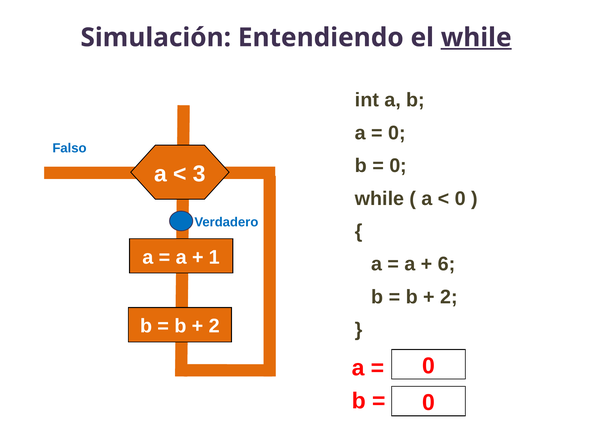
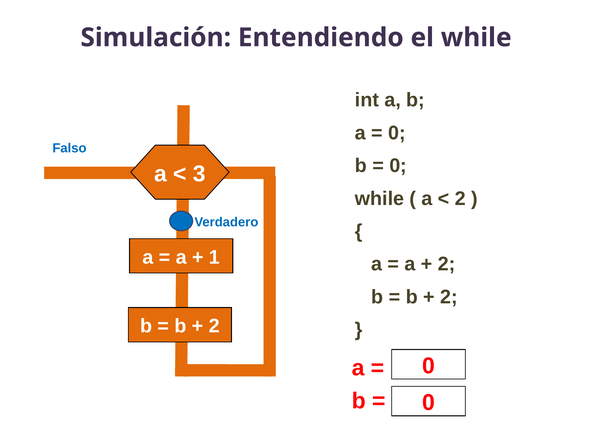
while at (476, 38) underline: present -> none
0 at (460, 198): 0 -> 2
6 at (447, 264): 6 -> 2
